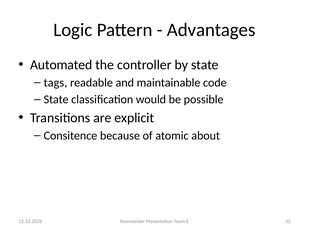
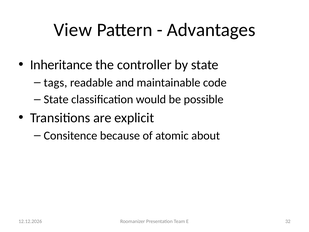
Logic: Logic -> View
Automated: Automated -> Inheritance
